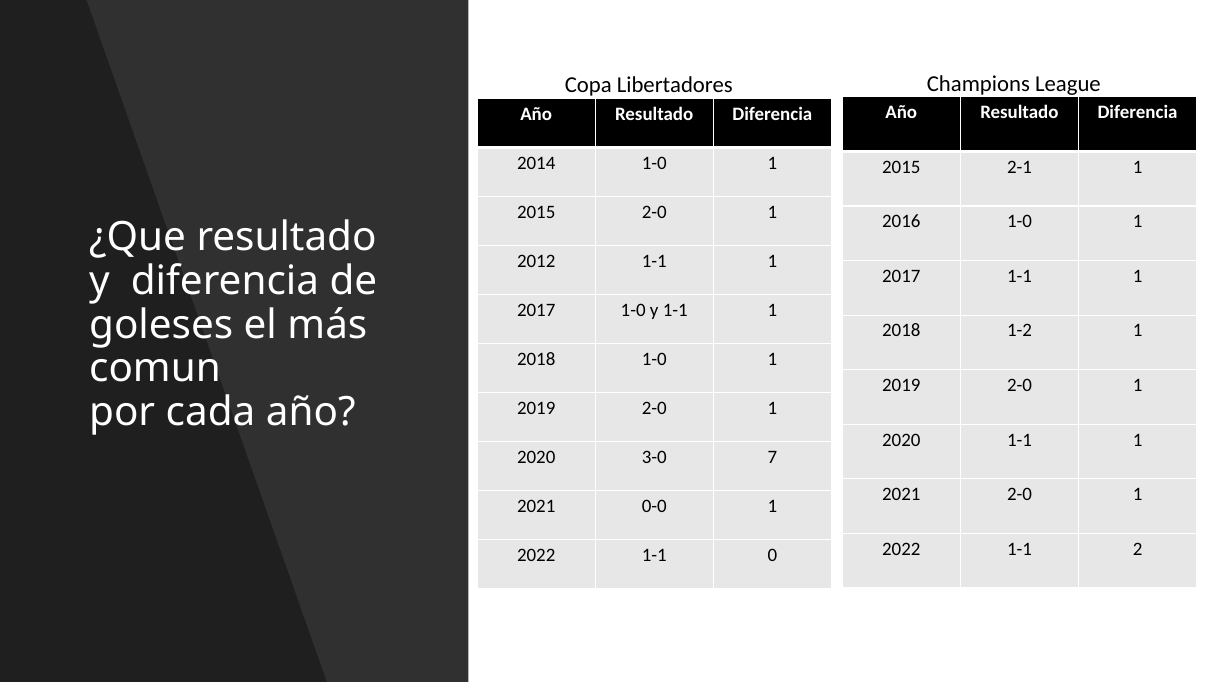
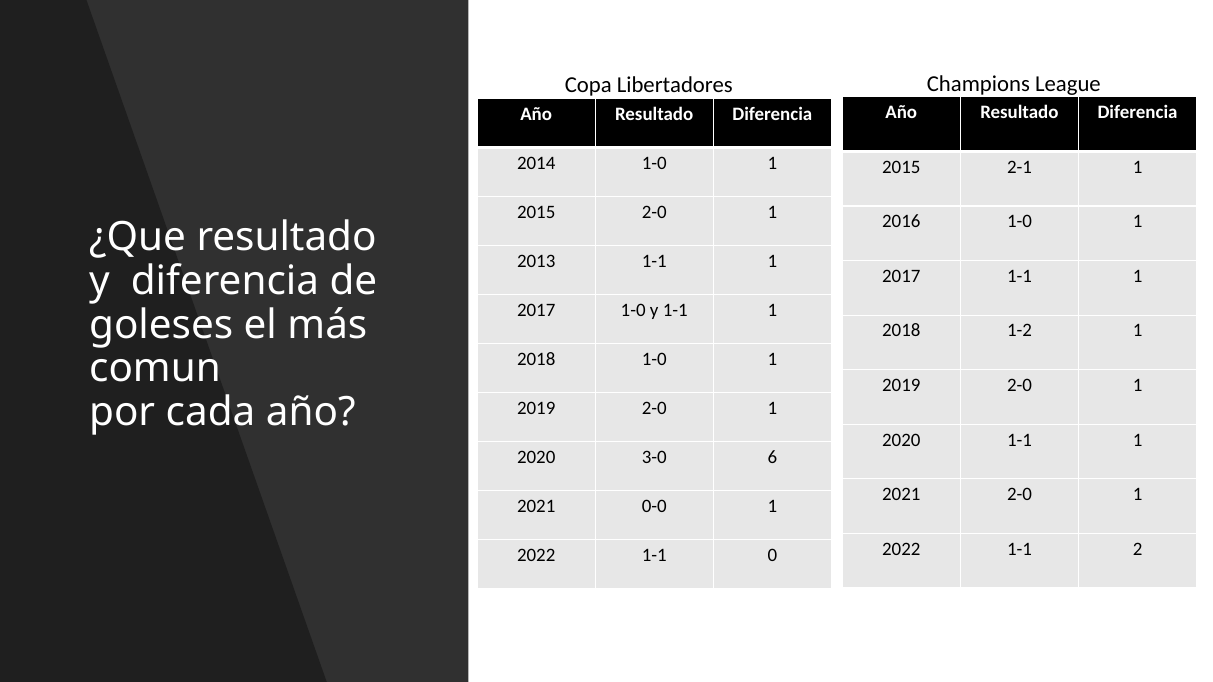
2012: 2012 -> 2013
7: 7 -> 6
